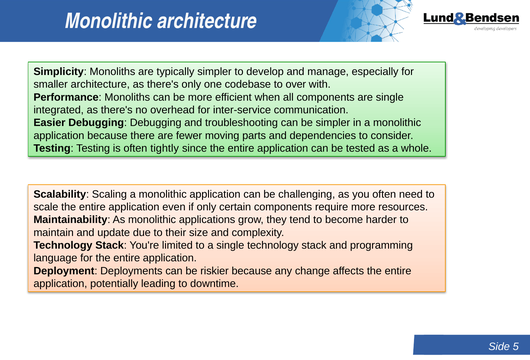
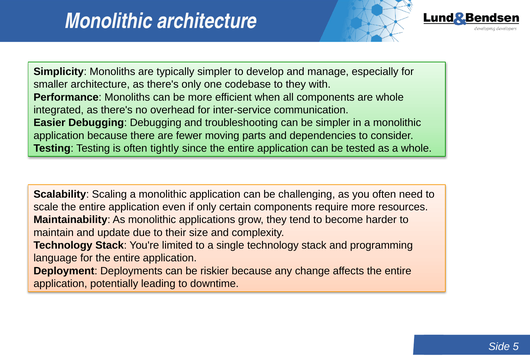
to over: over -> they
are single: single -> whole
